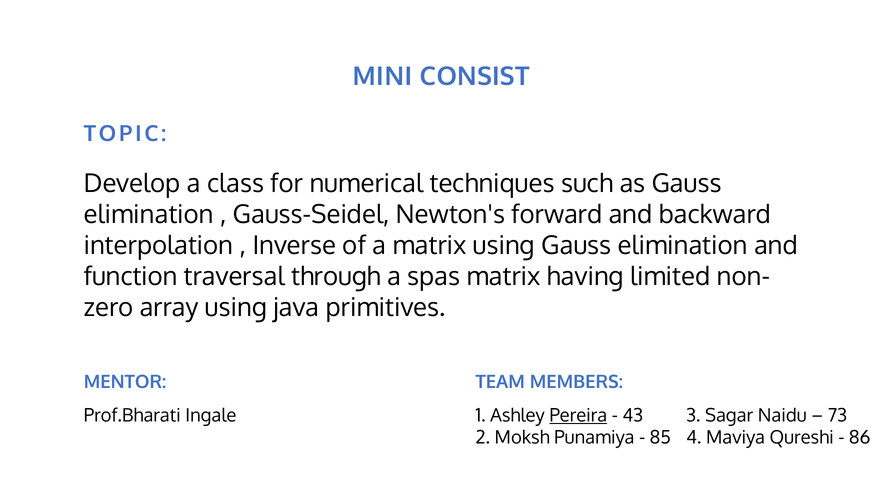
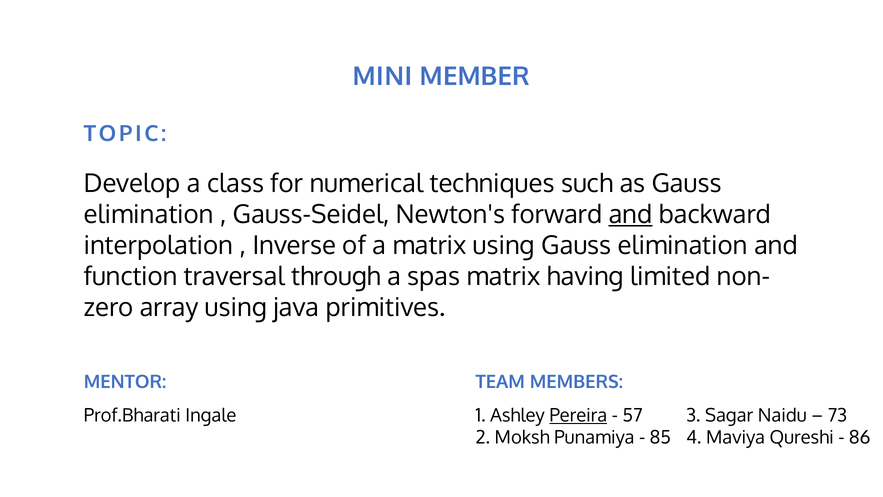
CONSIST: CONSIST -> MEMBER
and at (631, 215) underline: none -> present
43: 43 -> 57
